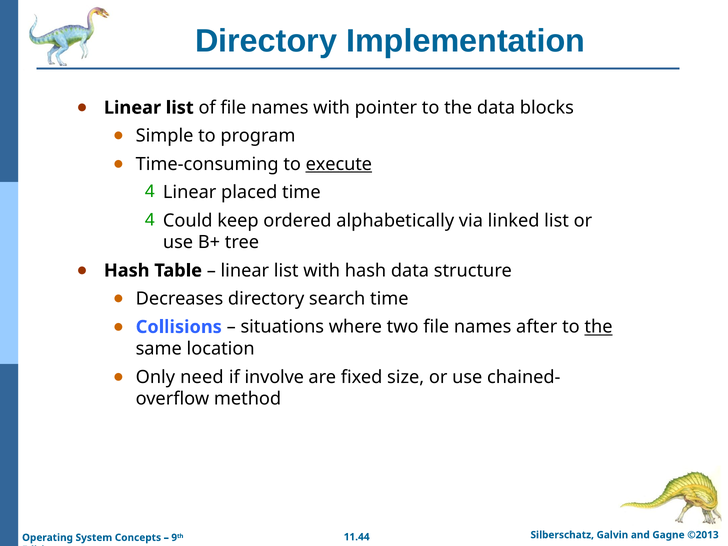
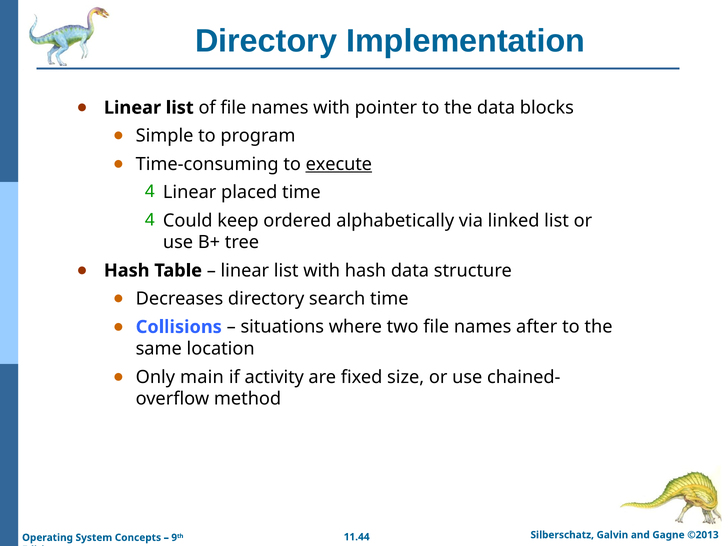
the at (599, 327) underline: present -> none
need: need -> main
involve: involve -> activity
